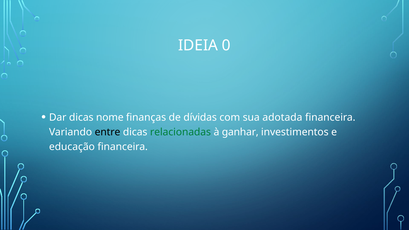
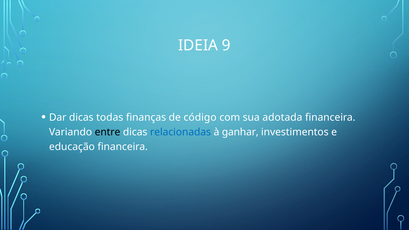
0: 0 -> 9
nome: nome -> todas
dívidas: dívidas -> código
relacionadas colour: green -> blue
